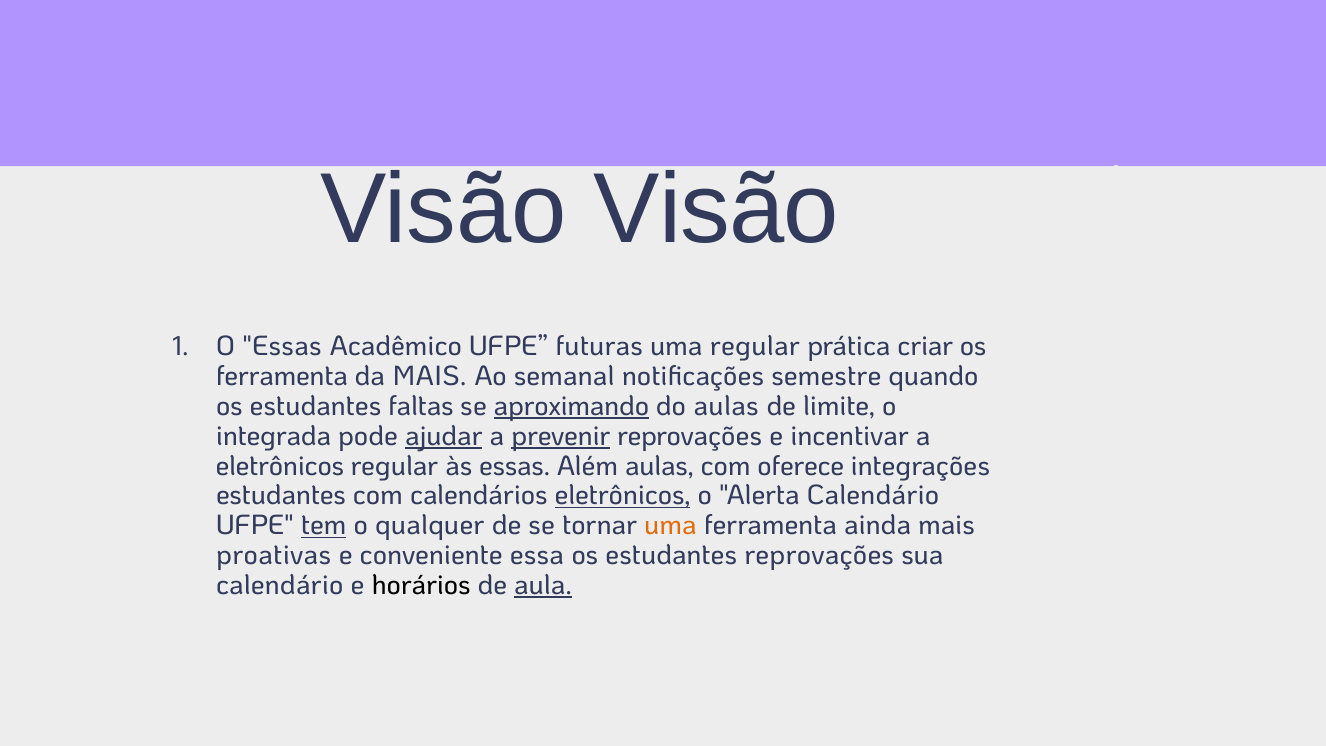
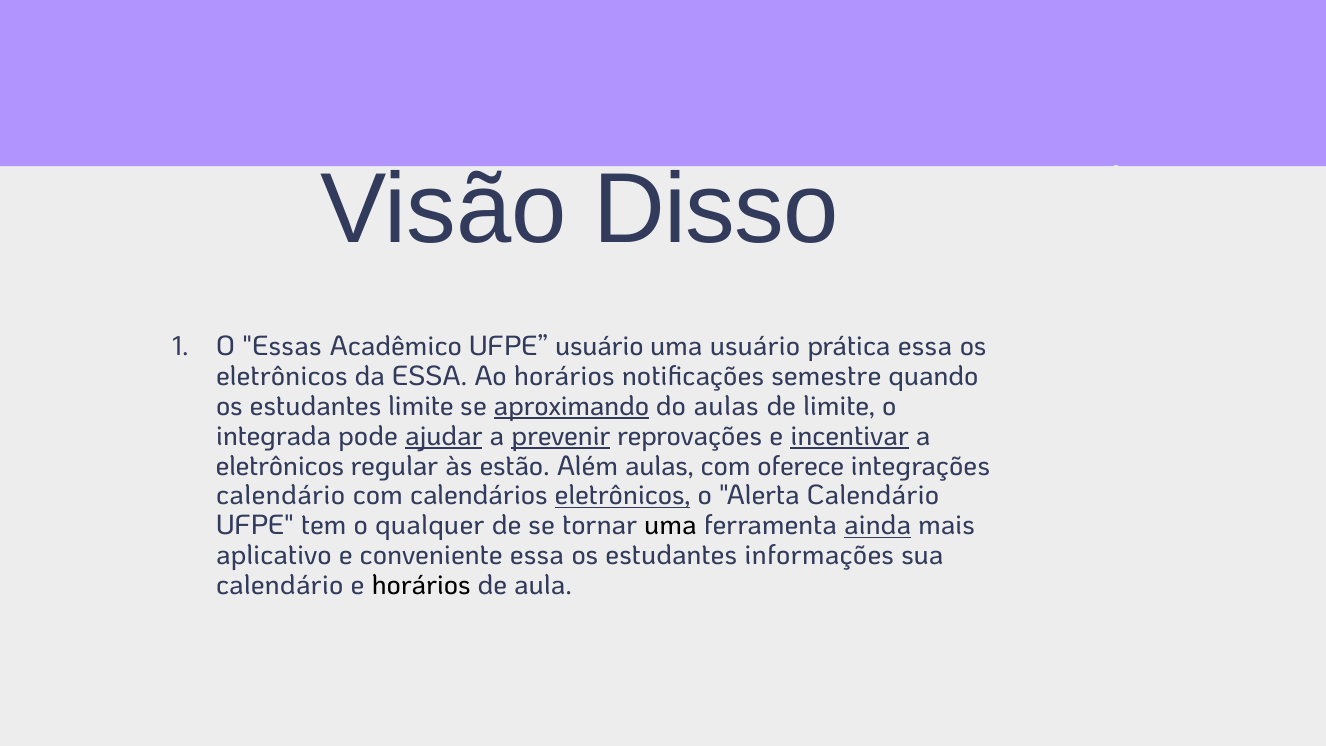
Visão Visão: Visão -> Disso
UFPE futuras: futuras -> usuário
uma regular: regular -> usuário
prática criar: criar -> essa
ferramenta at (282, 376): ferramenta -> eletrônicos
da MAIS: MAIS -> ESSA
Ao semanal: semanal -> horários
estudantes faltas: faltas -> limite
incentivar underline: none -> present
às essas: essas -> estão
estudantes at (281, 496): estudantes -> calendário
tem underline: present -> none
uma at (671, 525) colour: orange -> black
ainda underline: none -> present
proativas: proativas -> aplicativo
estudantes reprovações: reprovações -> informações
aula underline: present -> none
